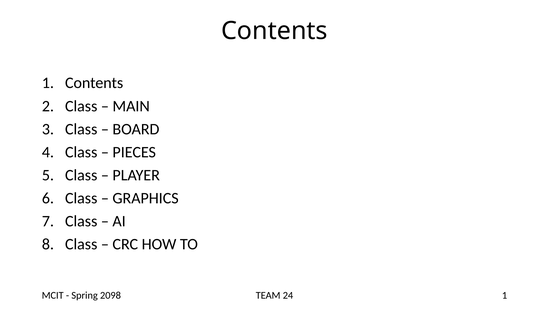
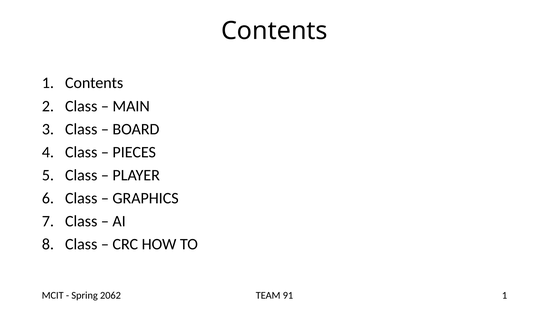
2098: 2098 -> 2062
24: 24 -> 91
